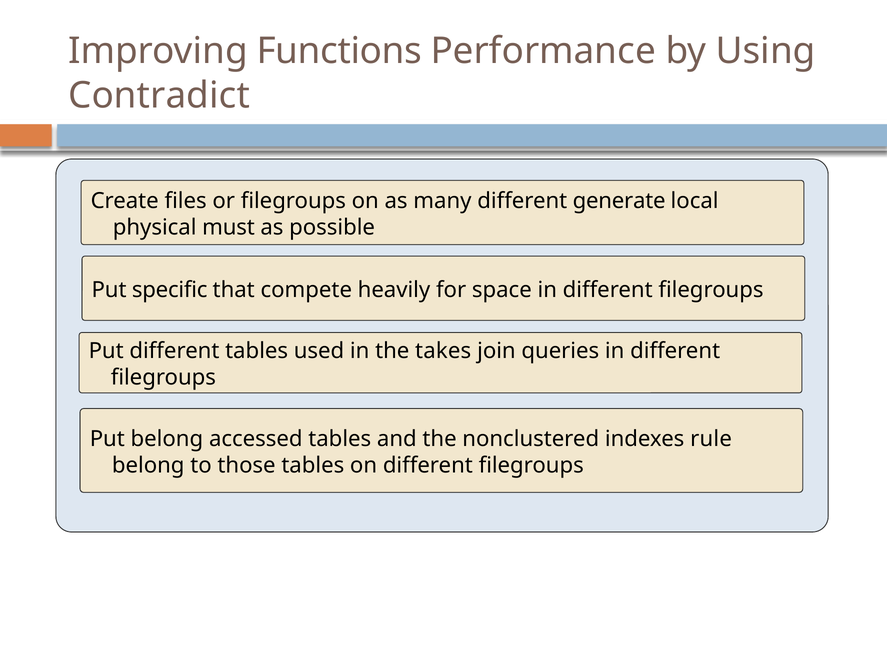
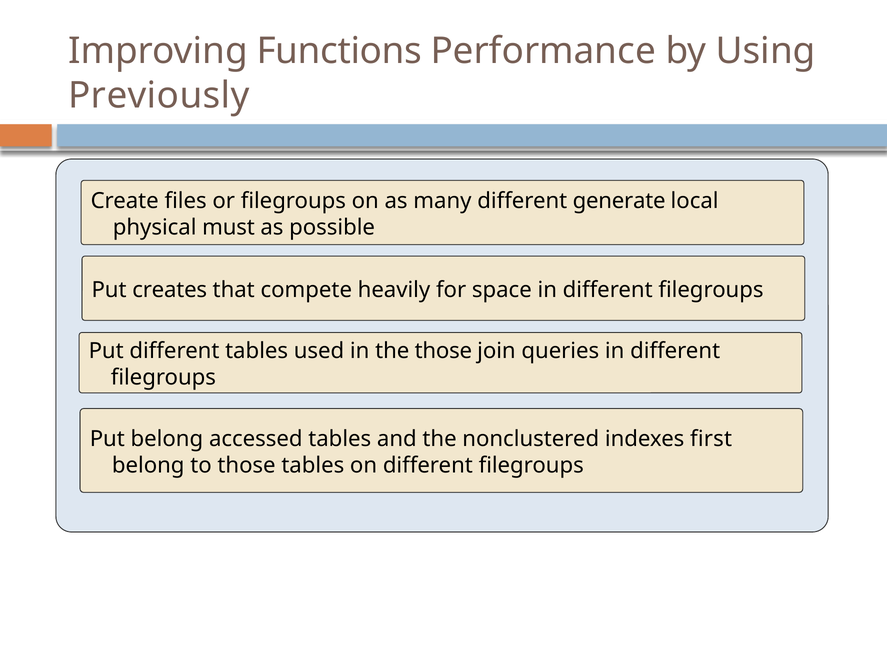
Contradict: Contradict -> Previously
specific: specific -> creates
the takes: takes -> those
rule: rule -> first
